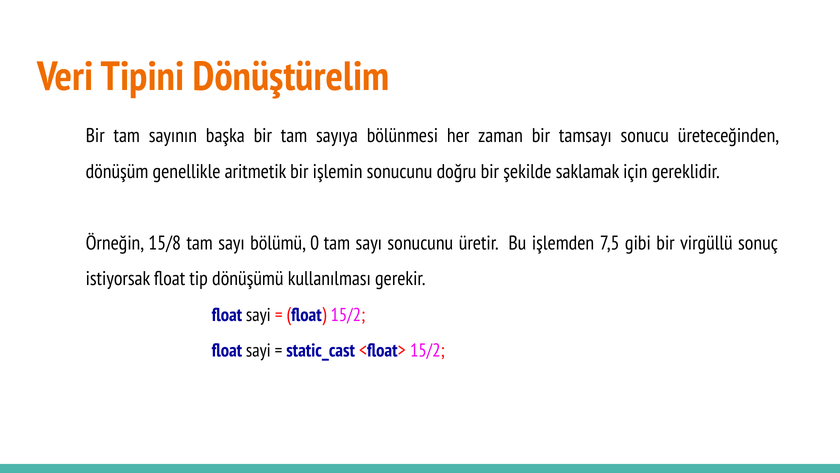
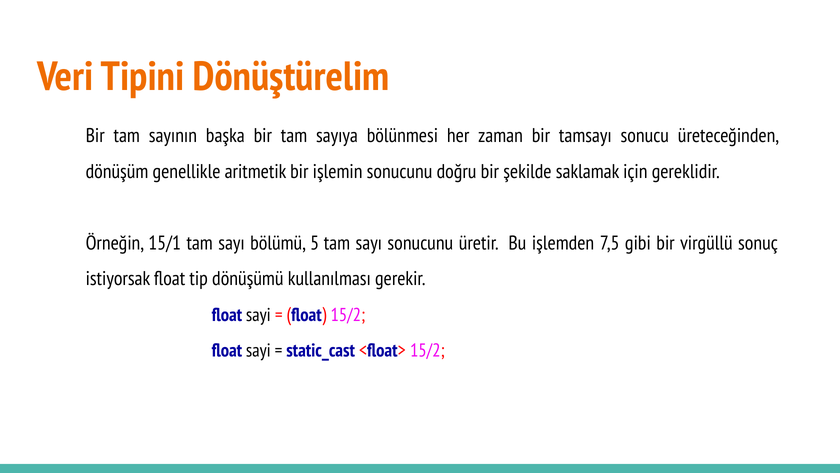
15/8: 15/8 -> 15/1
0: 0 -> 5
